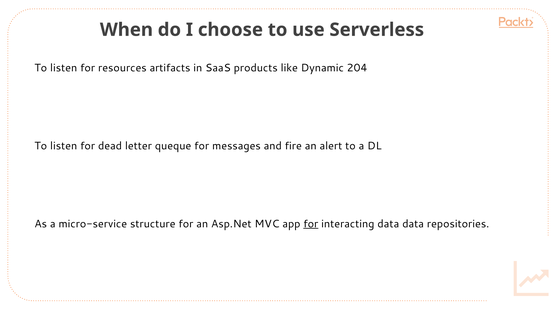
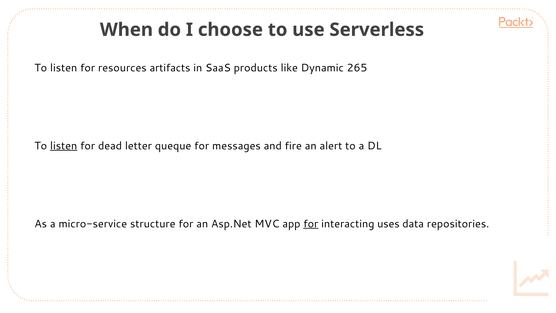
204: 204 -> 265
listen at (64, 146) underline: none -> present
interacting data: data -> uses
